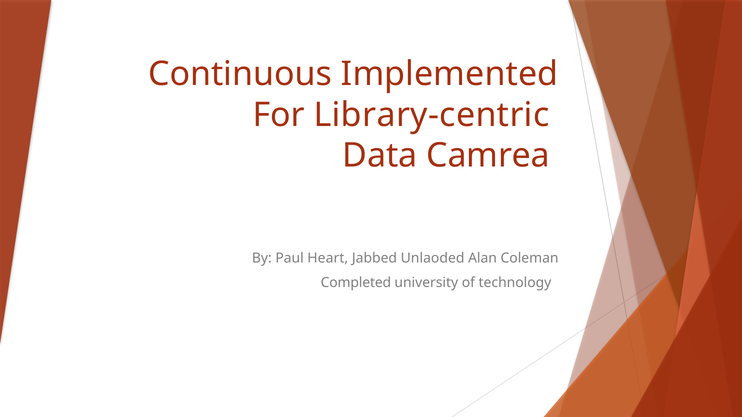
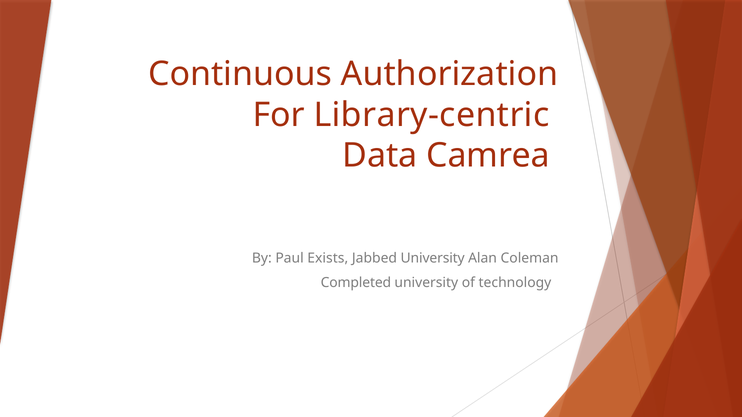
Implemented: Implemented -> Authorization
Heart: Heart -> Exists
Jabbed Unlaoded: Unlaoded -> University
